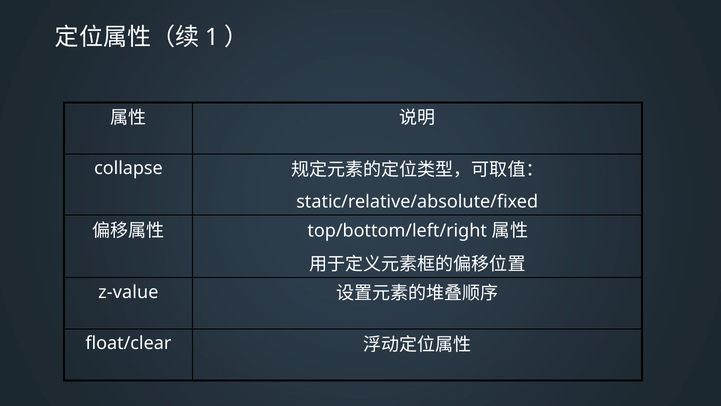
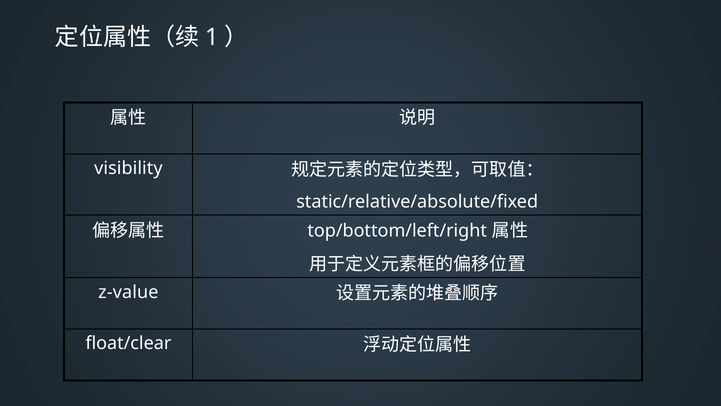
collapse: collapse -> visibility
